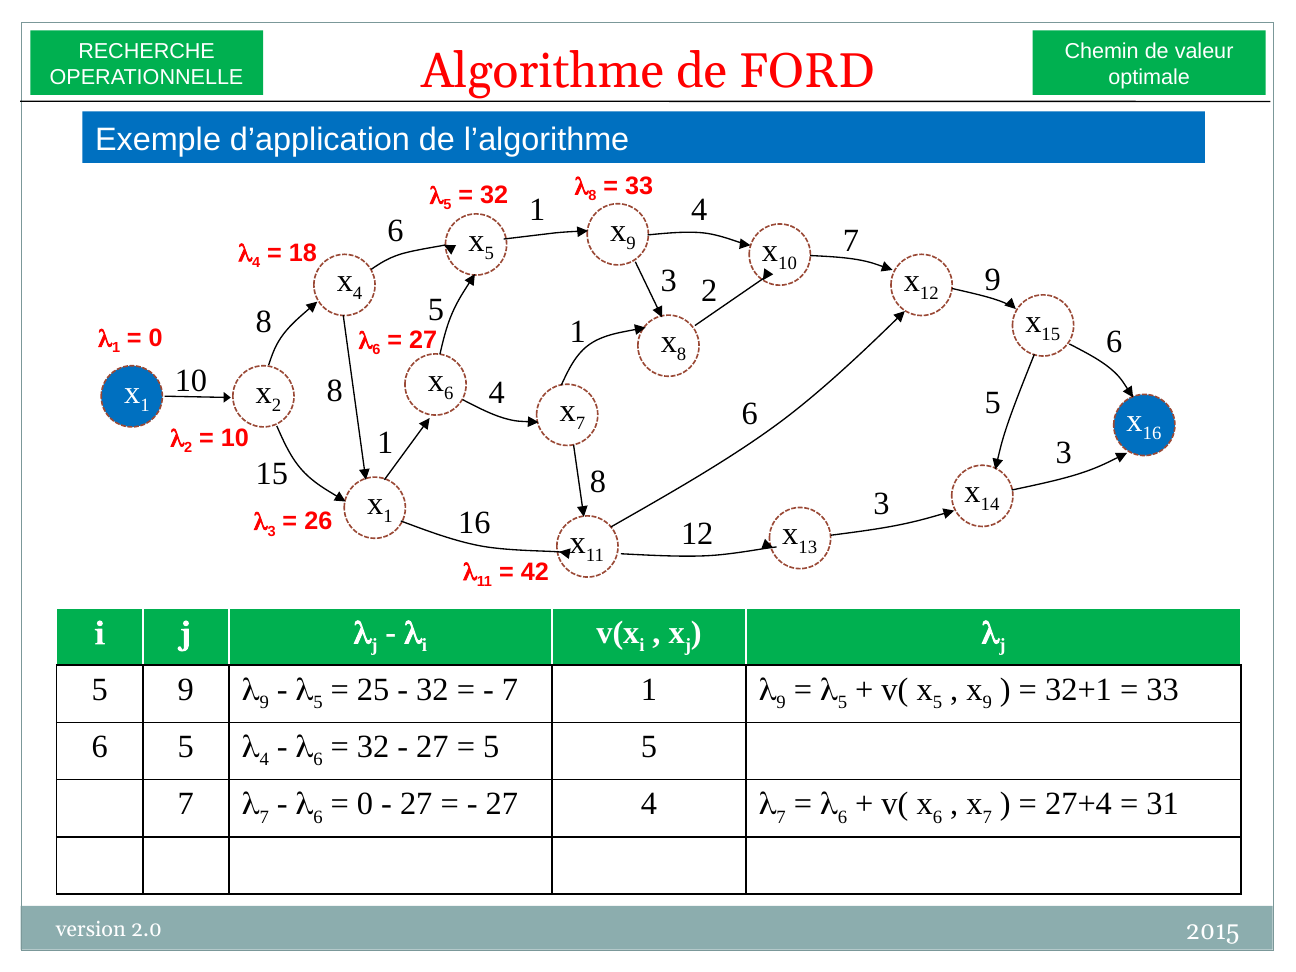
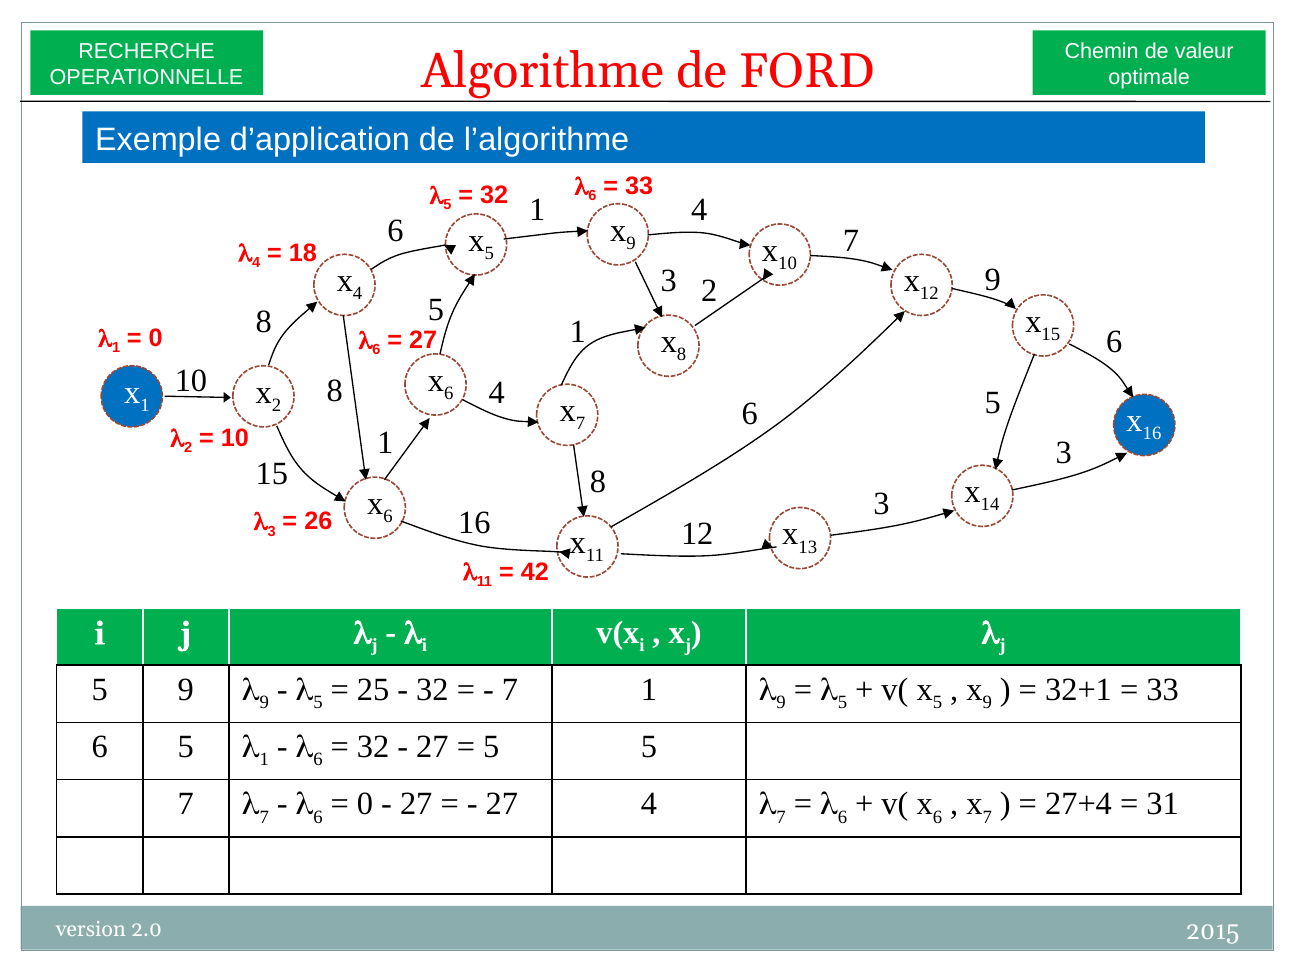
8 at (593, 196): 8 -> 6
1 at (388, 517): 1 -> 6
4 at (264, 760): 4 -> 1
